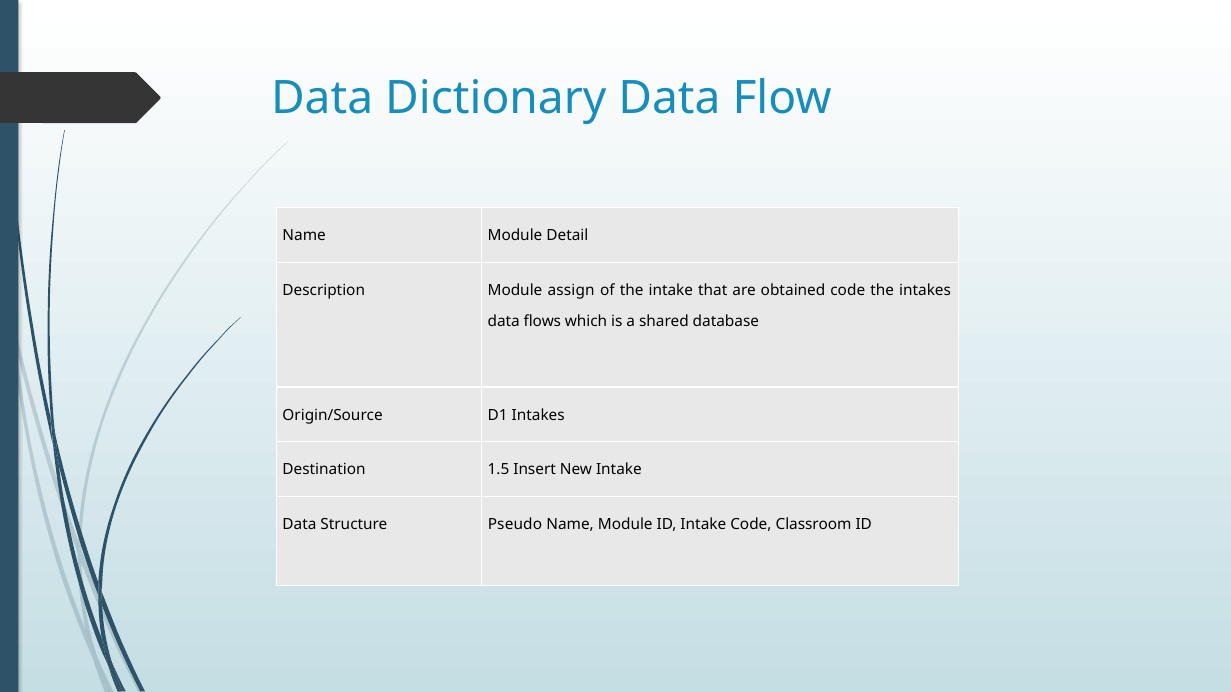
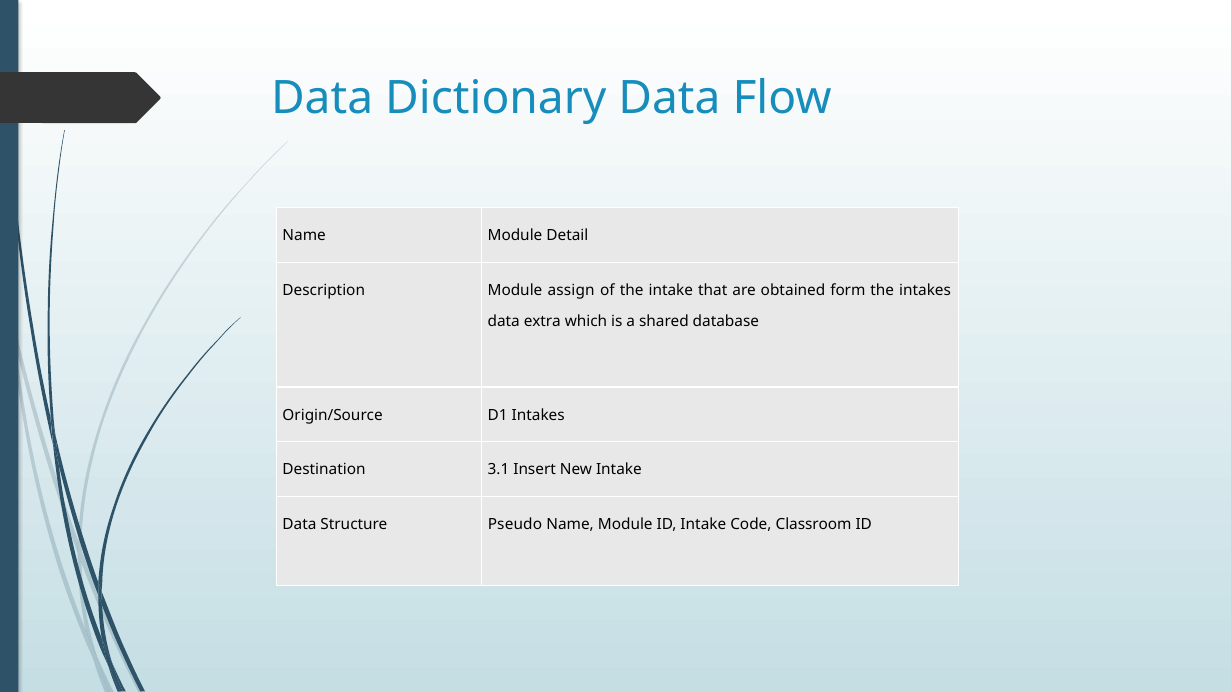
obtained code: code -> form
flows: flows -> extra
1.5: 1.5 -> 3.1
